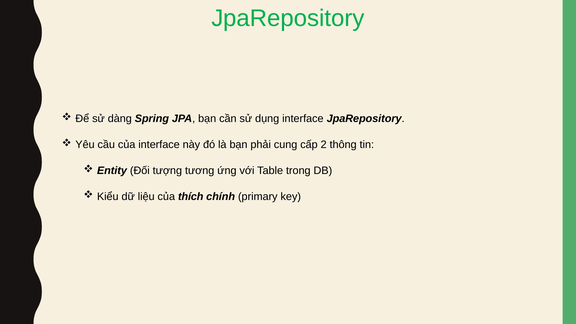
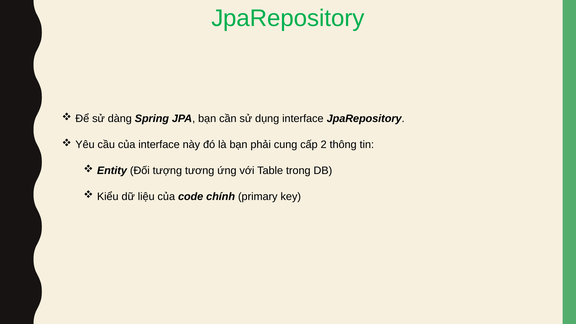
thích: thích -> code
